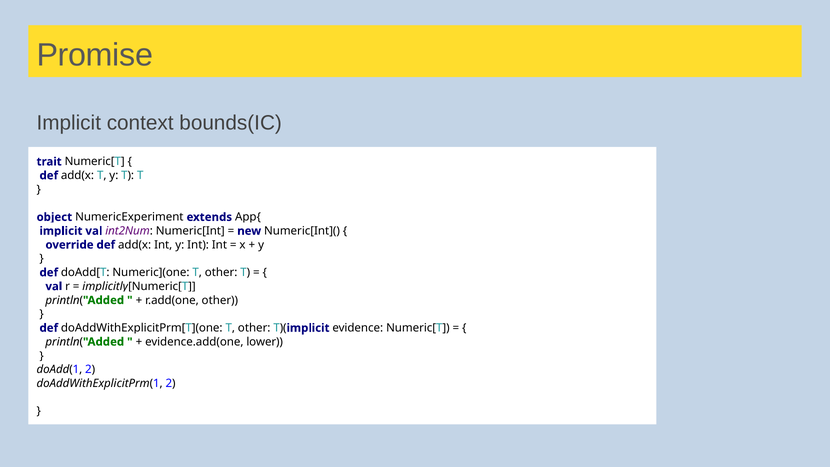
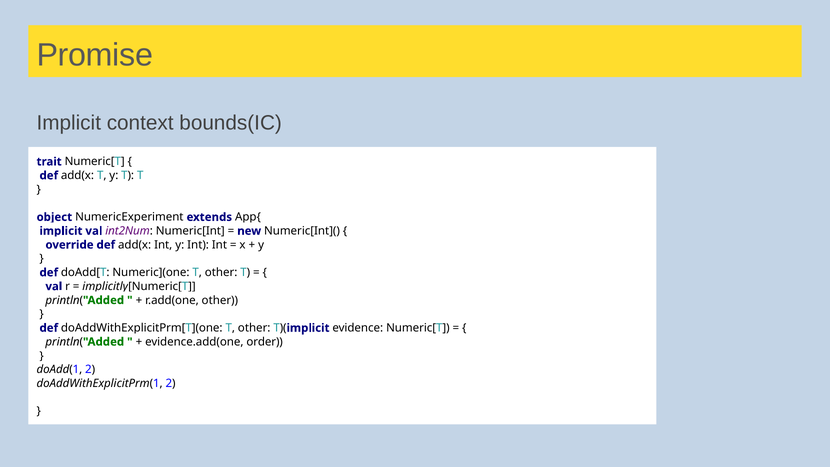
lower: lower -> order
